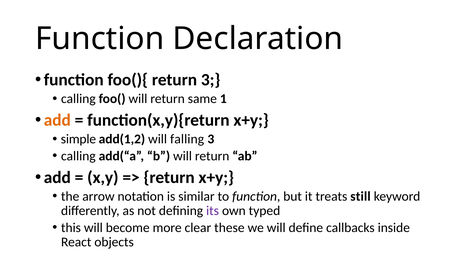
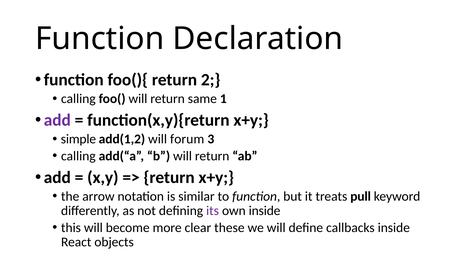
return 3: 3 -> 2
add at (57, 120) colour: orange -> purple
falling: falling -> forum
still: still -> pull
own typed: typed -> inside
